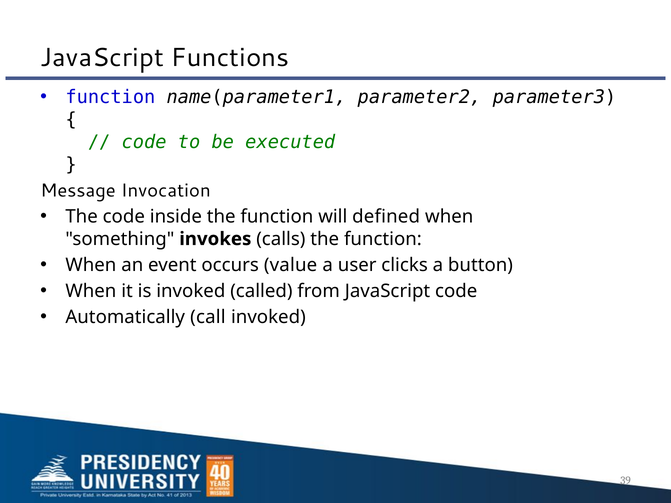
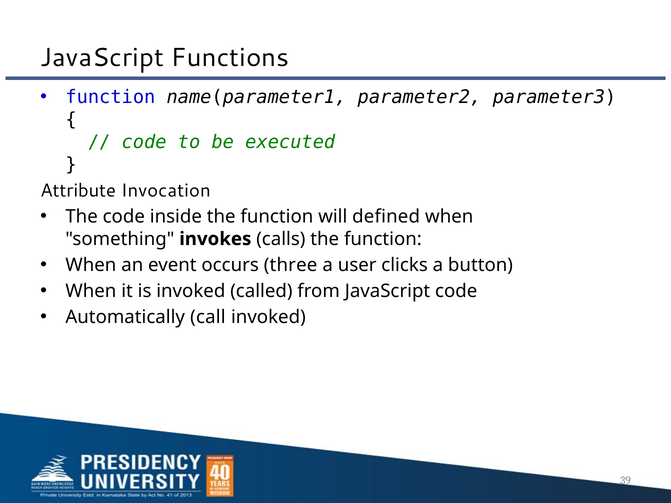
Message: Message -> Attribute
value: value -> three
